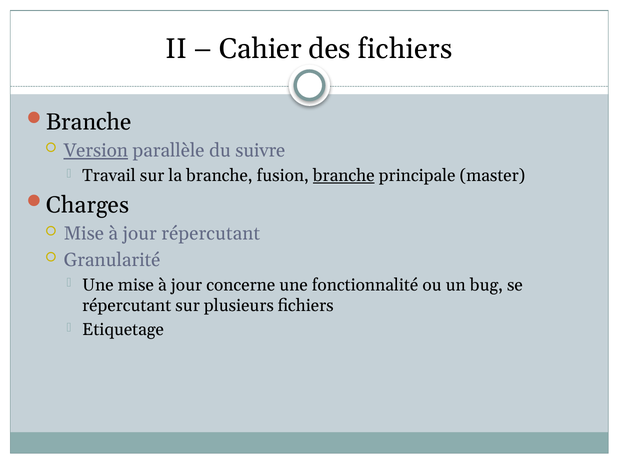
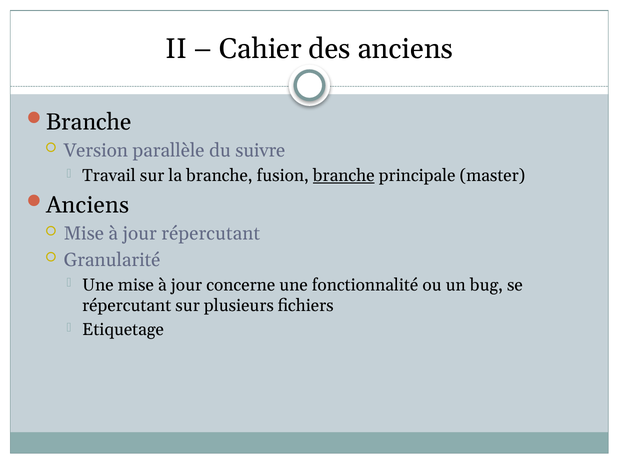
des fichiers: fichiers -> anciens
Version underline: present -> none
Charges at (88, 205): Charges -> Anciens
